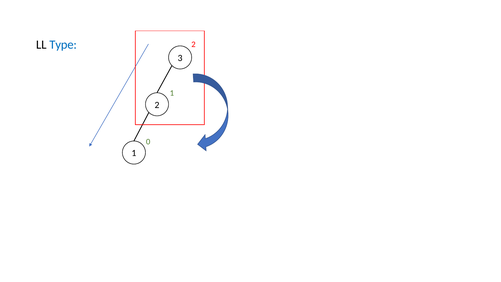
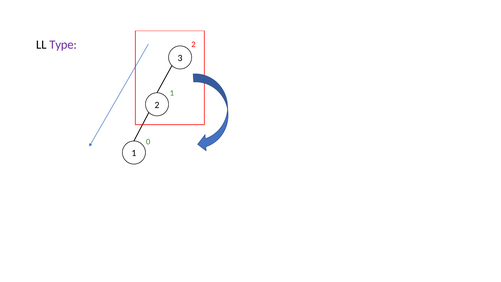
Type colour: blue -> purple
